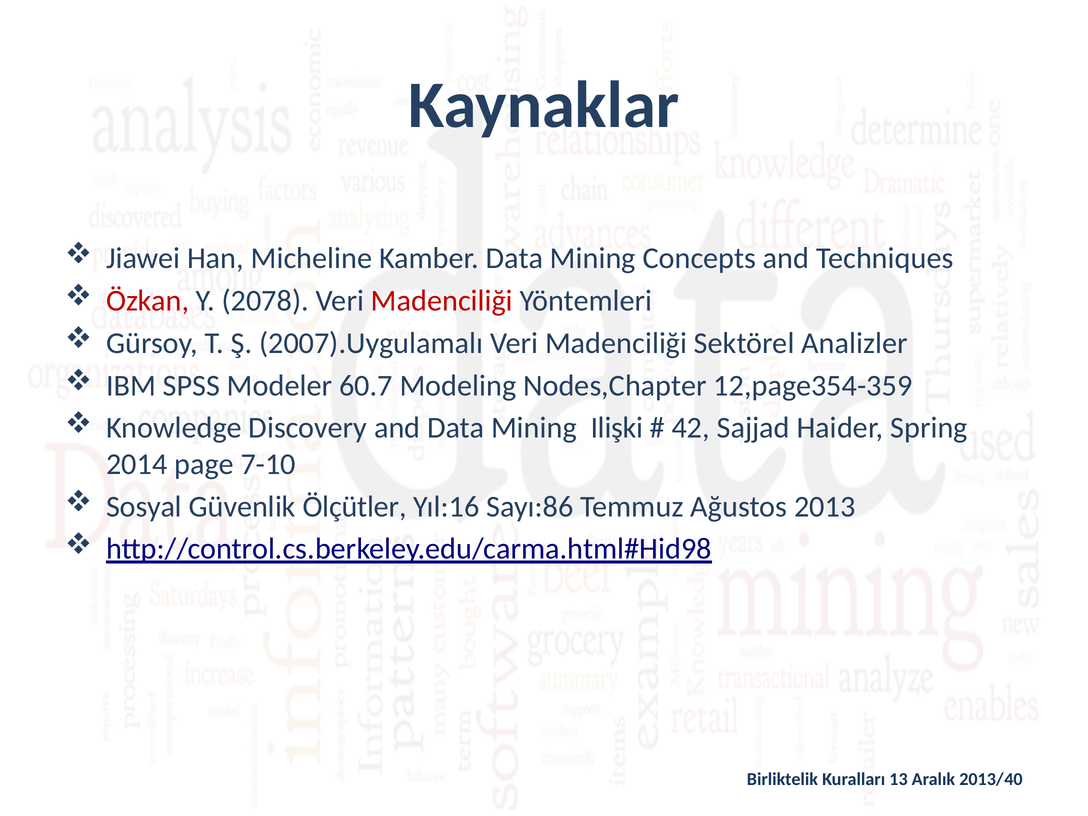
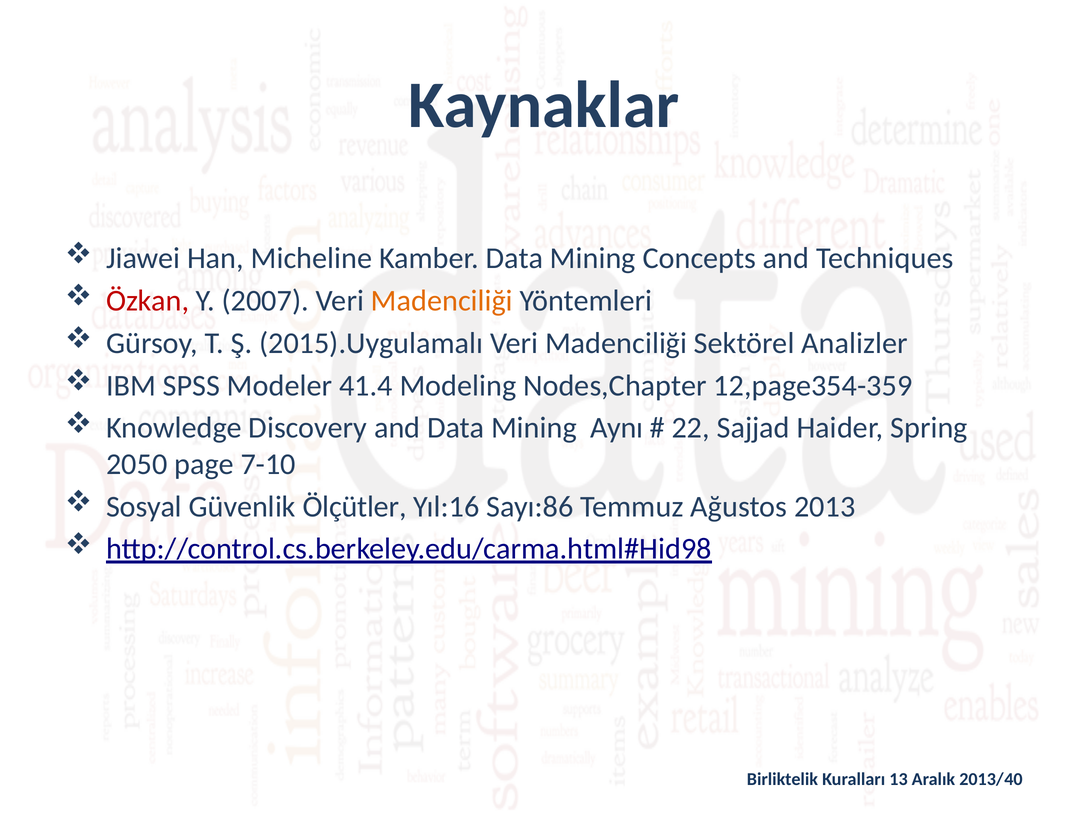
2078: 2078 -> 2007
Madenciliği at (442, 301) colour: red -> orange
2007).Uygulamalı: 2007).Uygulamalı -> 2015).Uygulamalı
60.7: 60.7 -> 41.4
Ilişki: Ilişki -> Aynı
42: 42 -> 22
2014: 2014 -> 2050
